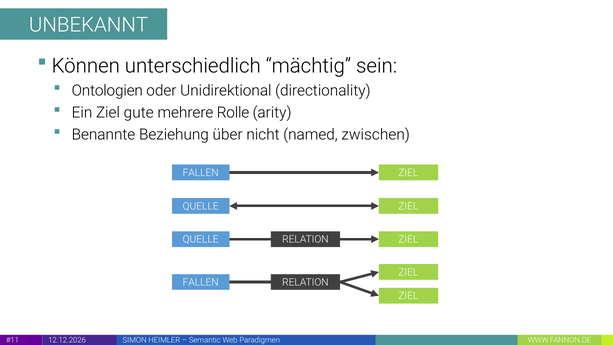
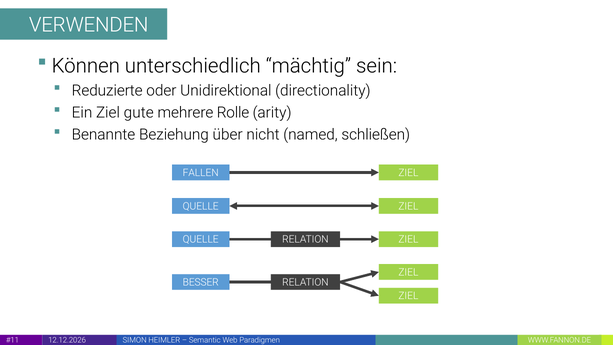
UNBEKANNT: UNBEKANNT -> VERWENDEN
Ontologien: Ontologien -> Reduzierte
zwischen: zwischen -> schließen
FALLEN at (201, 282): FALLEN -> BESSER
